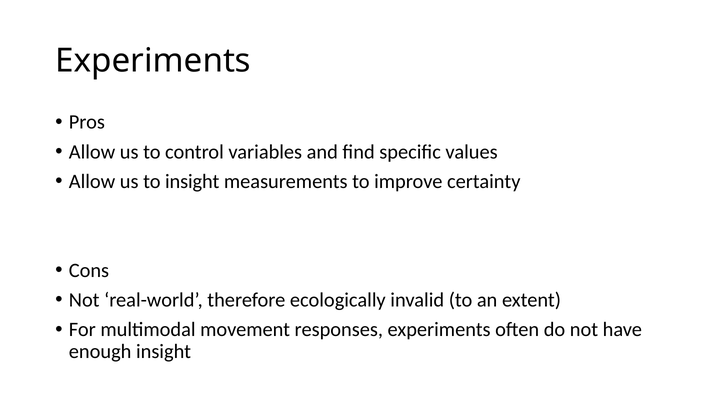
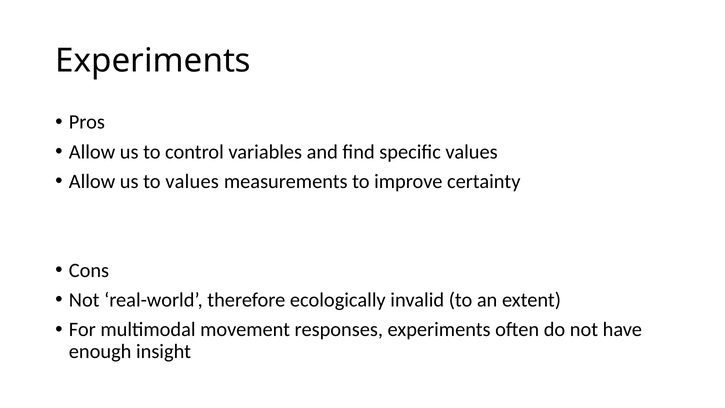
to insight: insight -> values
